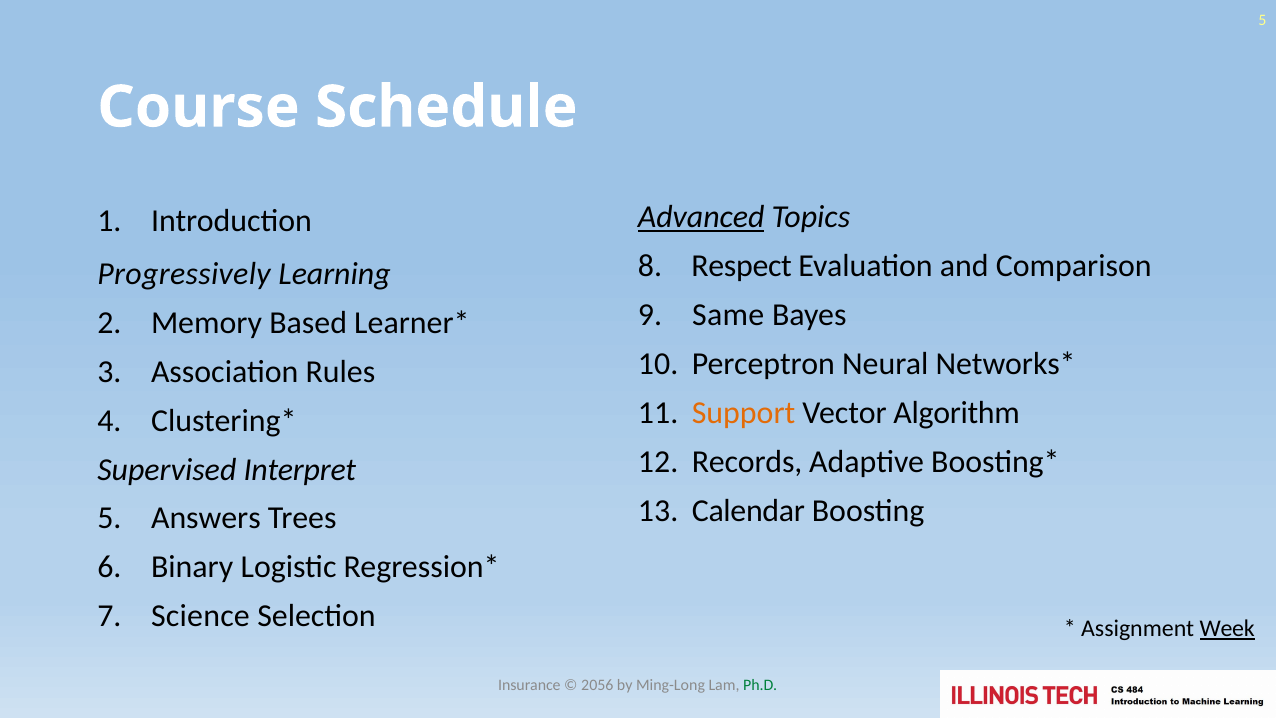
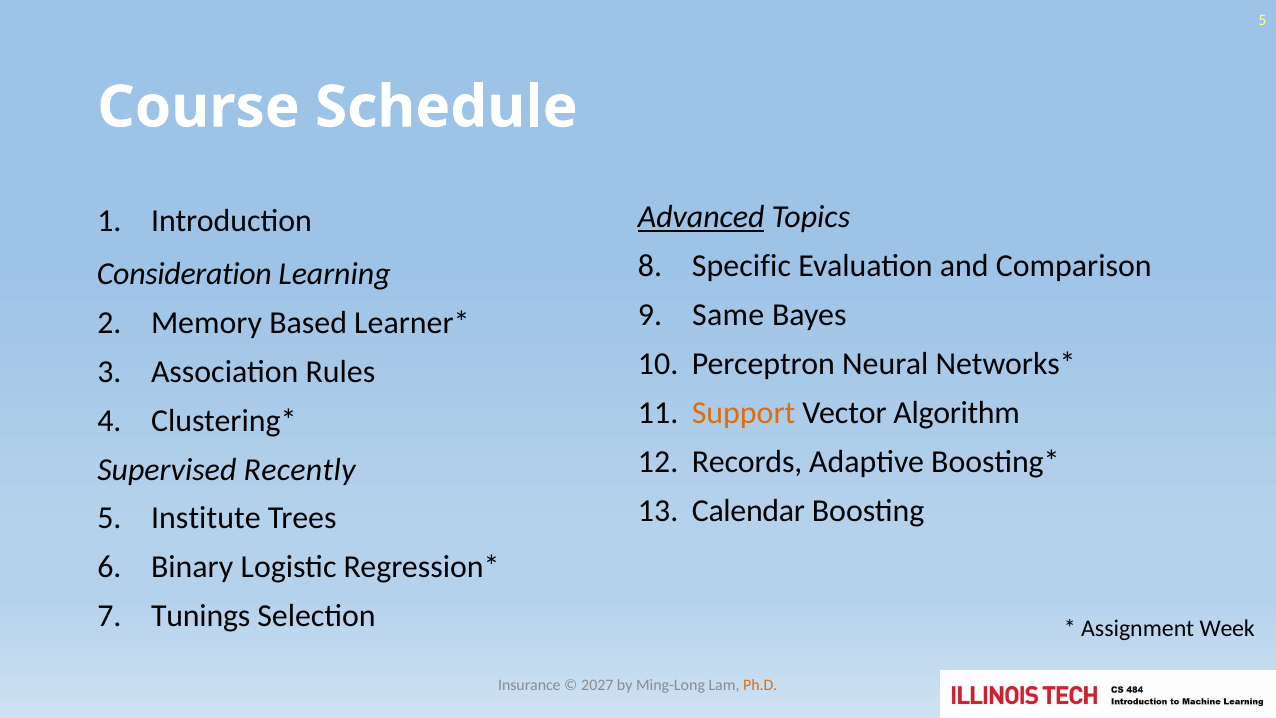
Respect: Respect -> Specific
Progressively: Progressively -> Consideration
Interpret: Interpret -> Recently
Answers: Answers -> Institute
Science: Science -> Tunings
Week underline: present -> none
2056: 2056 -> 2027
Ph.D colour: green -> orange
